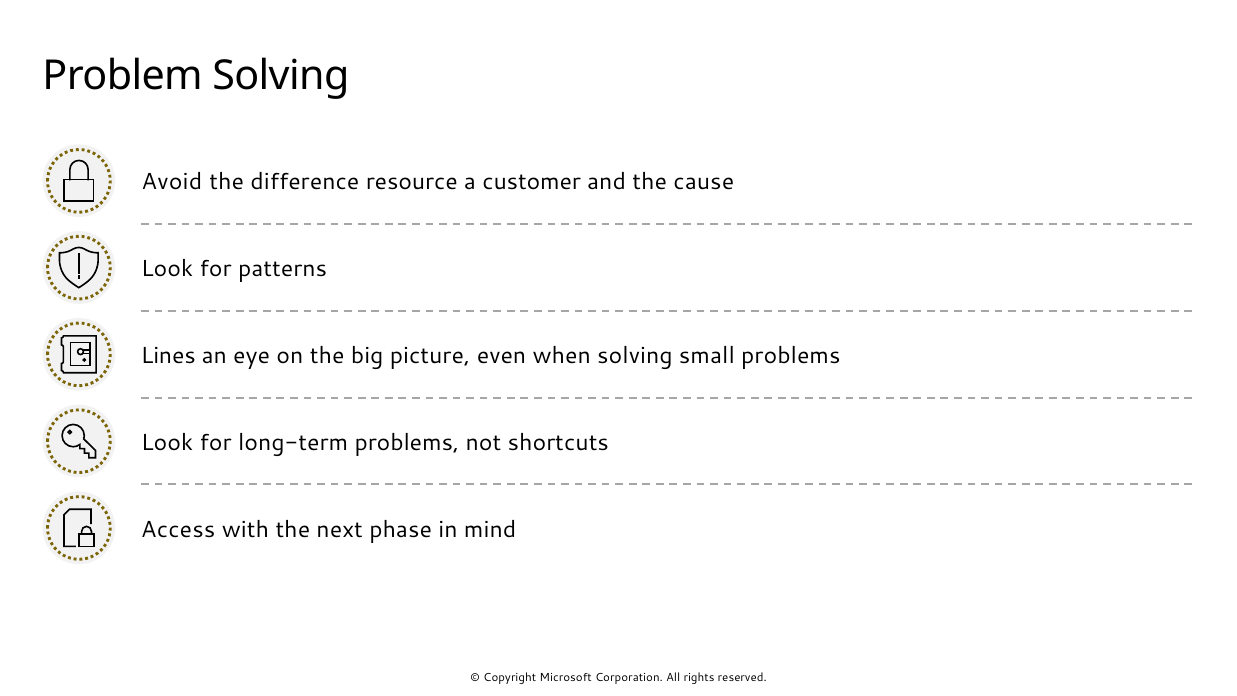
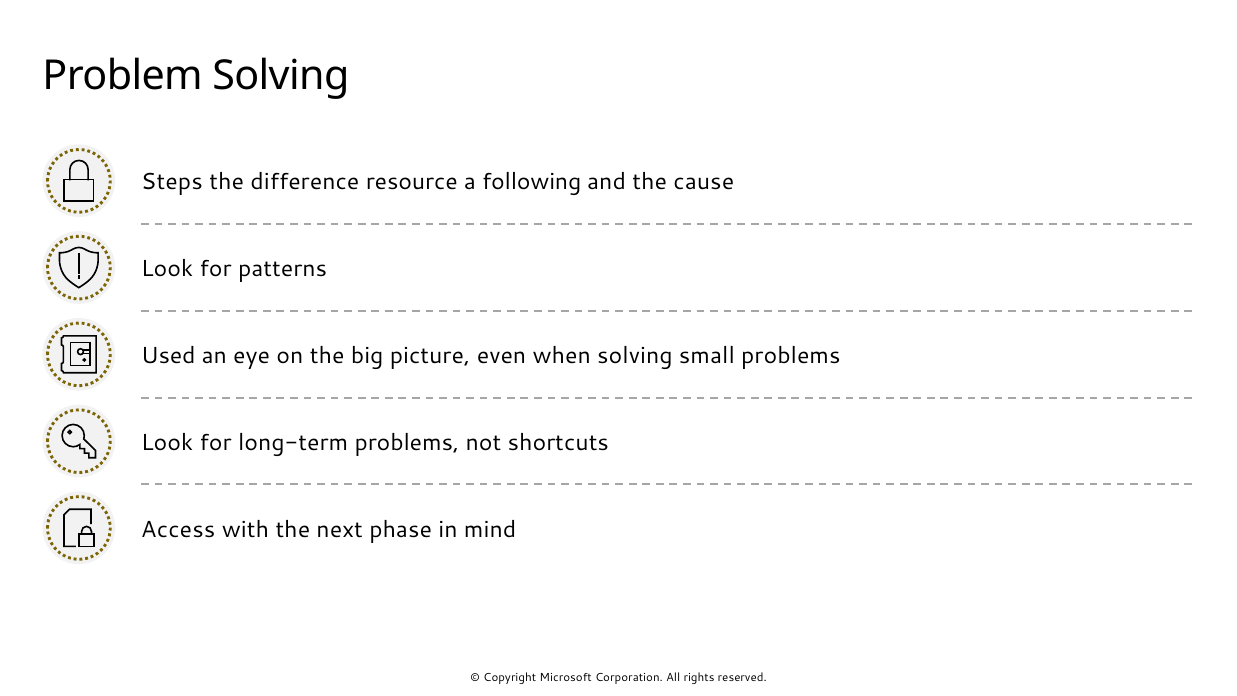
Avoid: Avoid -> Steps
customer: customer -> following
Lines: Lines -> Used
